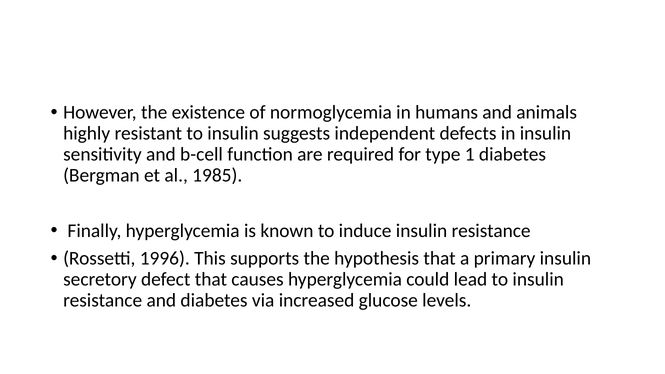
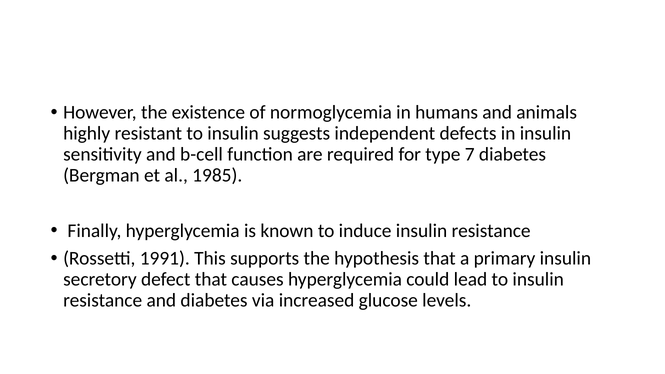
1: 1 -> 7
1996: 1996 -> 1991
